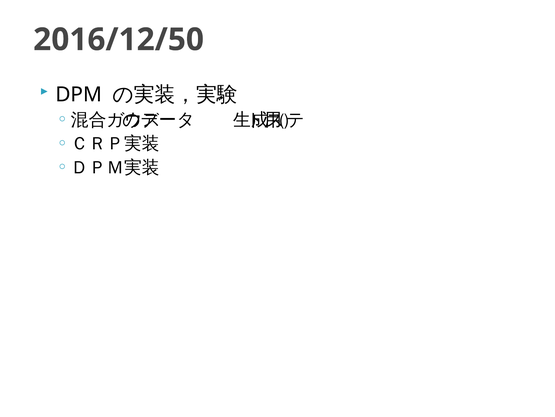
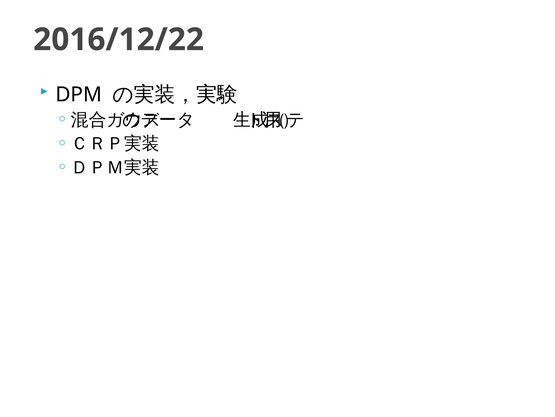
2016/12/50: 2016/12/50 -> 2016/12/22
